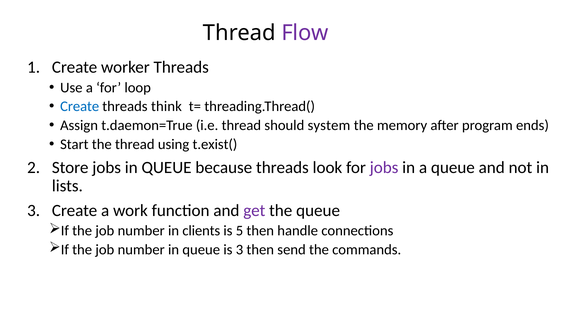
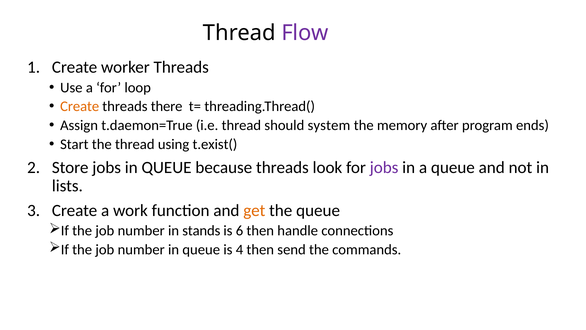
Create at (80, 106) colour: blue -> orange
think: think -> there
get colour: purple -> orange
clients: clients -> stands
5: 5 -> 6
is 3: 3 -> 4
